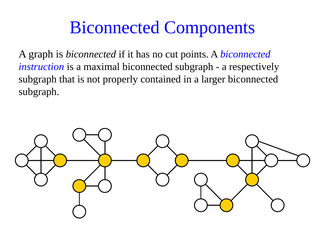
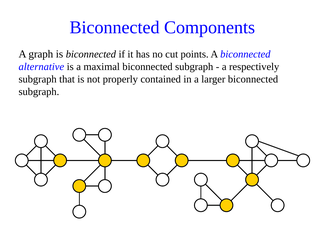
instruction: instruction -> alternative
